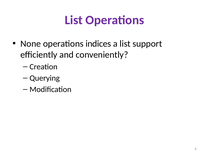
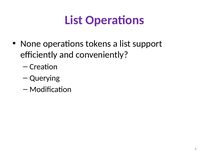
indices: indices -> tokens
